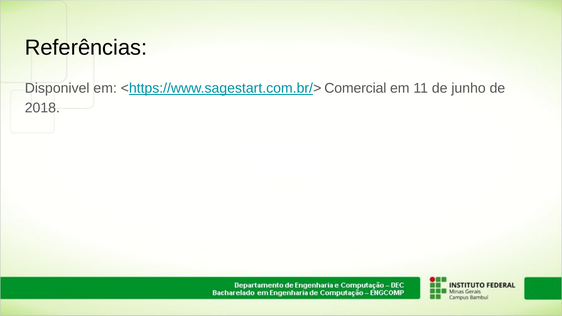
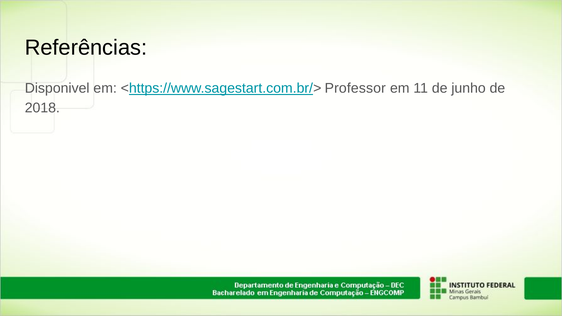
Comercial: Comercial -> Professor
